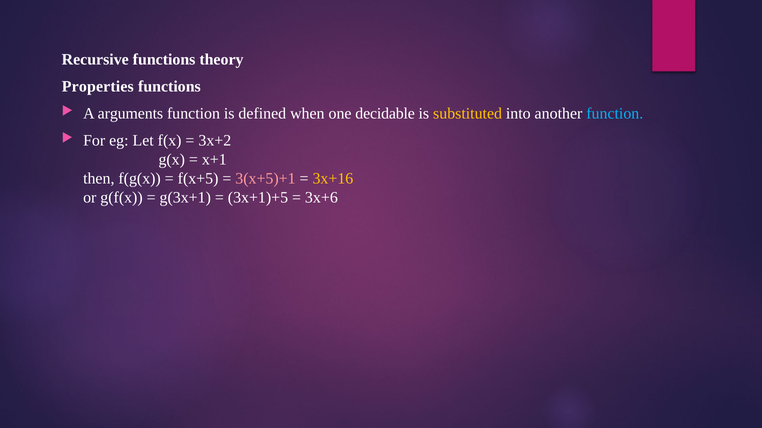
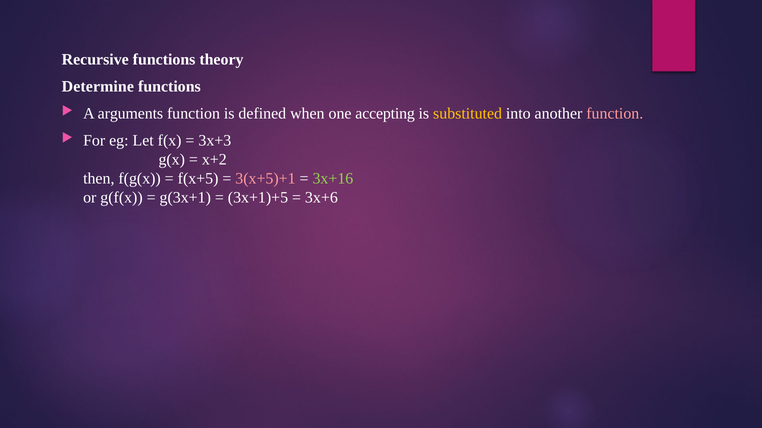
Properties: Properties -> Determine
decidable: decidable -> accepting
function at (615, 114) colour: light blue -> pink
3x+2: 3x+2 -> 3x+3
x+1: x+1 -> x+2
3x+16 colour: yellow -> light green
